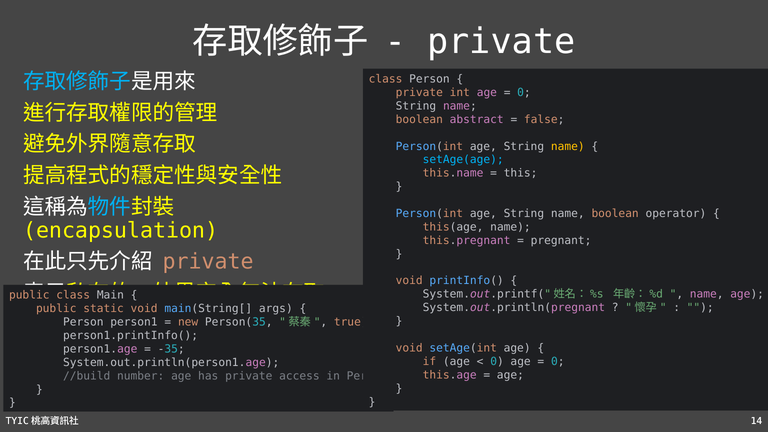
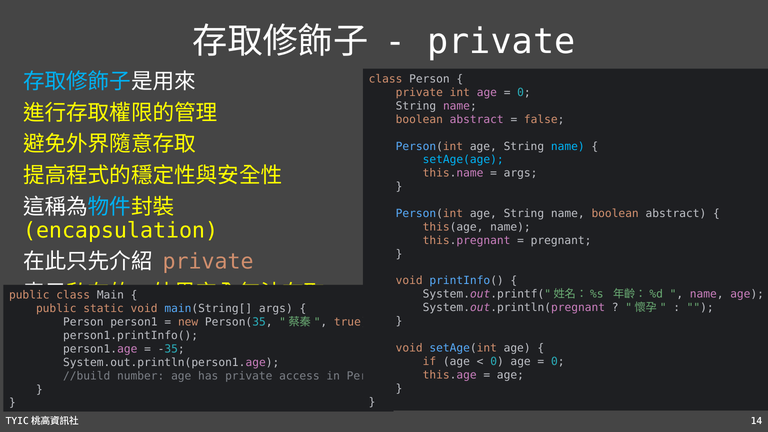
name at (568, 146) colour: yellow -> light blue
this at (521, 173): this -> args
operator at (676, 214): operator -> abstract
